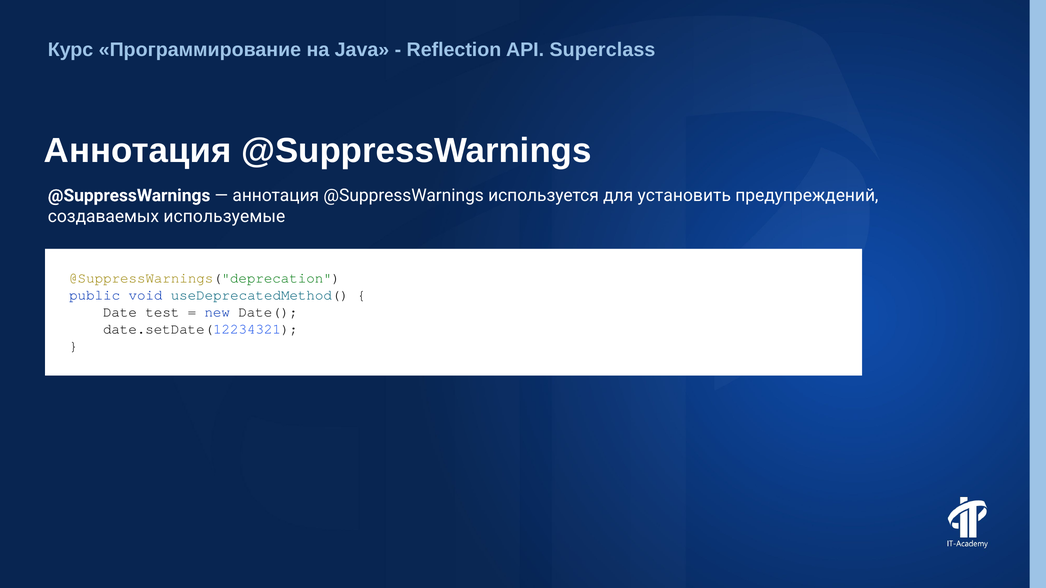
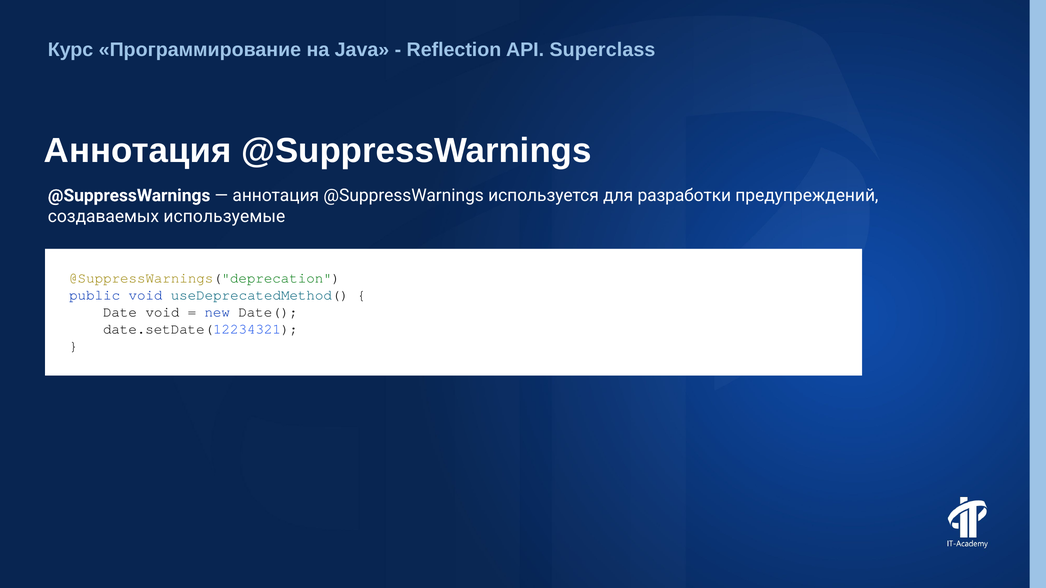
установить: установить -> разработки
Date test: test -> void
